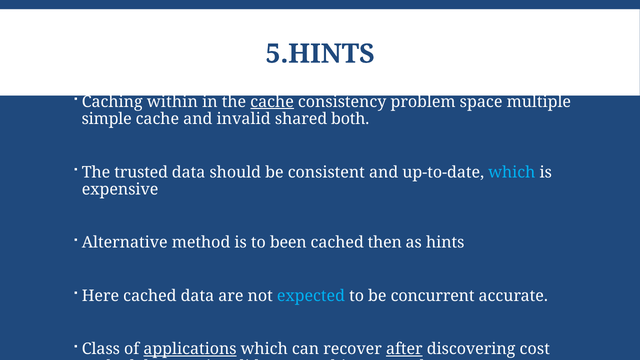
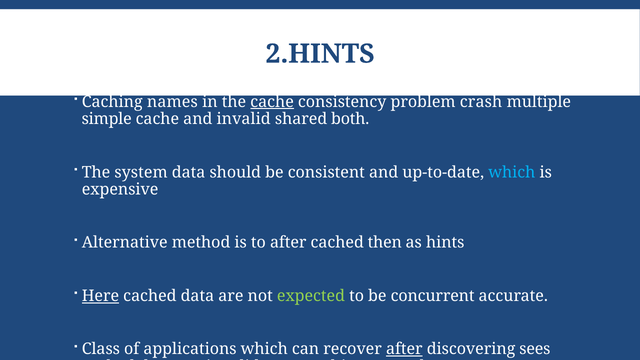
5.HINTS: 5.HINTS -> 2.HINTS
within: within -> names
space: space -> crash
trusted: trusted -> system
to been: been -> after
Here underline: none -> present
expected colour: light blue -> light green
applications underline: present -> none
cost: cost -> sees
